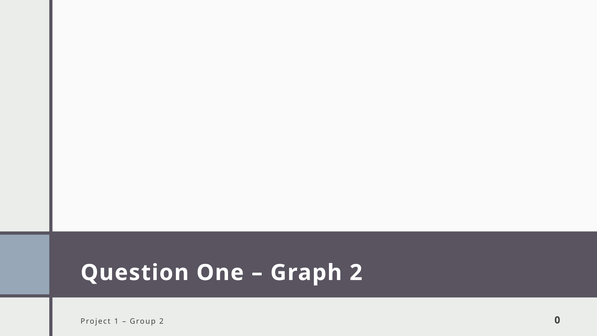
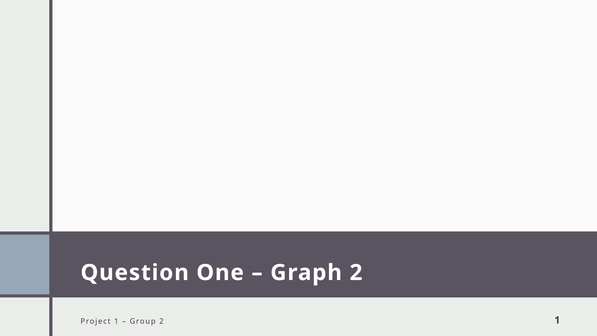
2 0: 0 -> 1
